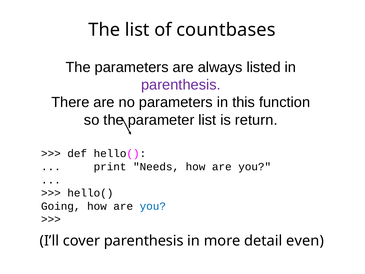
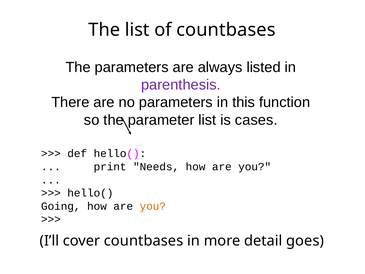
return: return -> cases
you at (153, 206) colour: blue -> orange
cover parenthesis: parenthesis -> countbases
even: even -> goes
